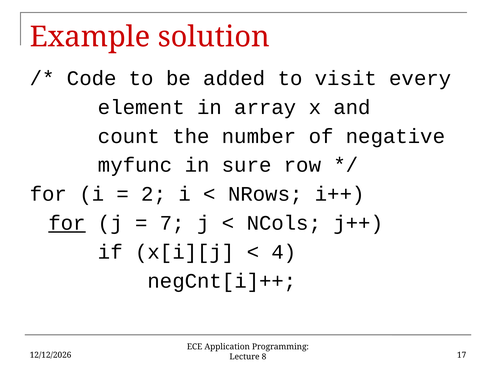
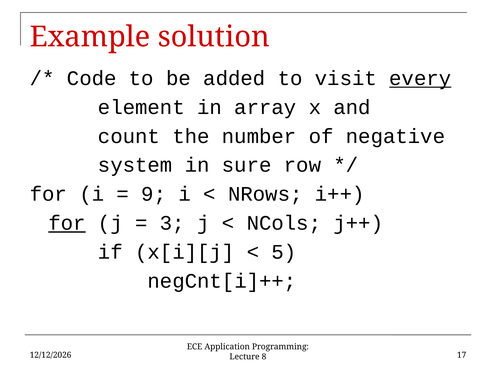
every underline: none -> present
myfunc: myfunc -> system
2: 2 -> 9
7: 7 -> 3
4: 4 -> 5
